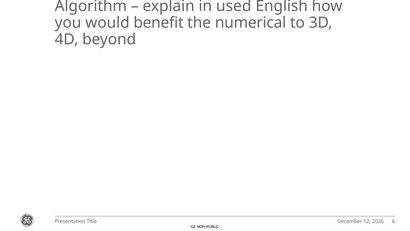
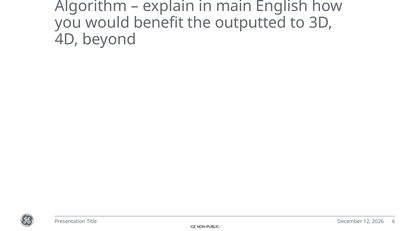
used: used -> main
numerical: numerical -> outputted
